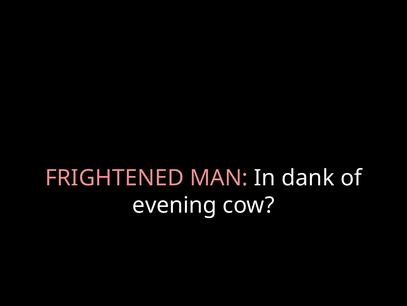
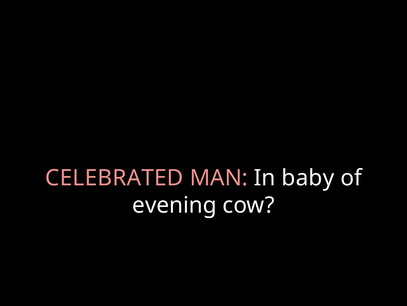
FRIGHTENED: FRIGHTENED -> CELEBRATED
dank: dank -> baby
